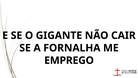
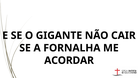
EMPREGO: EMPREGO -> ACORDAR
